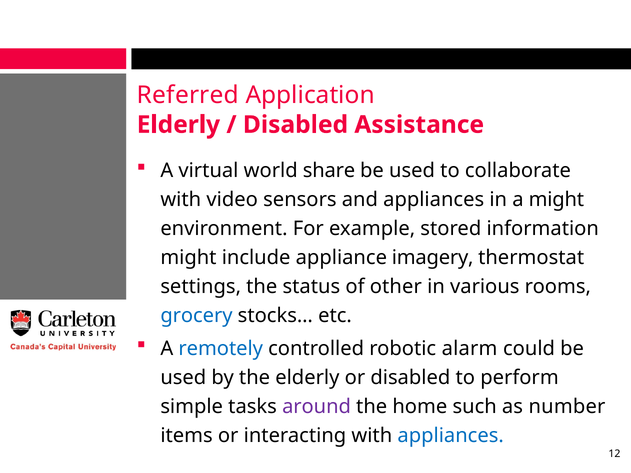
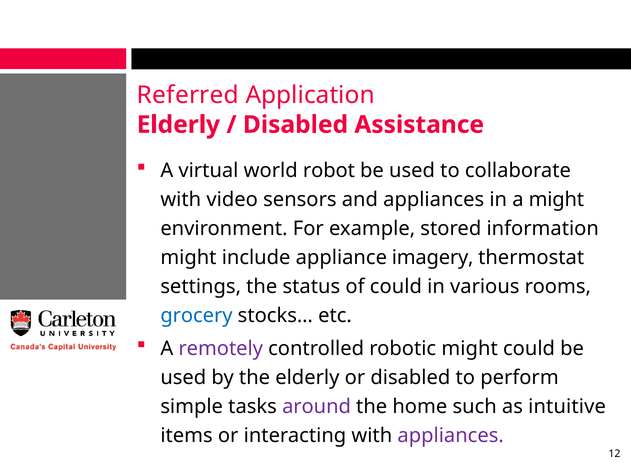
share: share -> robot
of other: other -> could
remotely colour: blue -> purple
robotic alarm: alarm -> might
number: number -> intuitive
appliances at (451, 436) colour: blue -> purple
